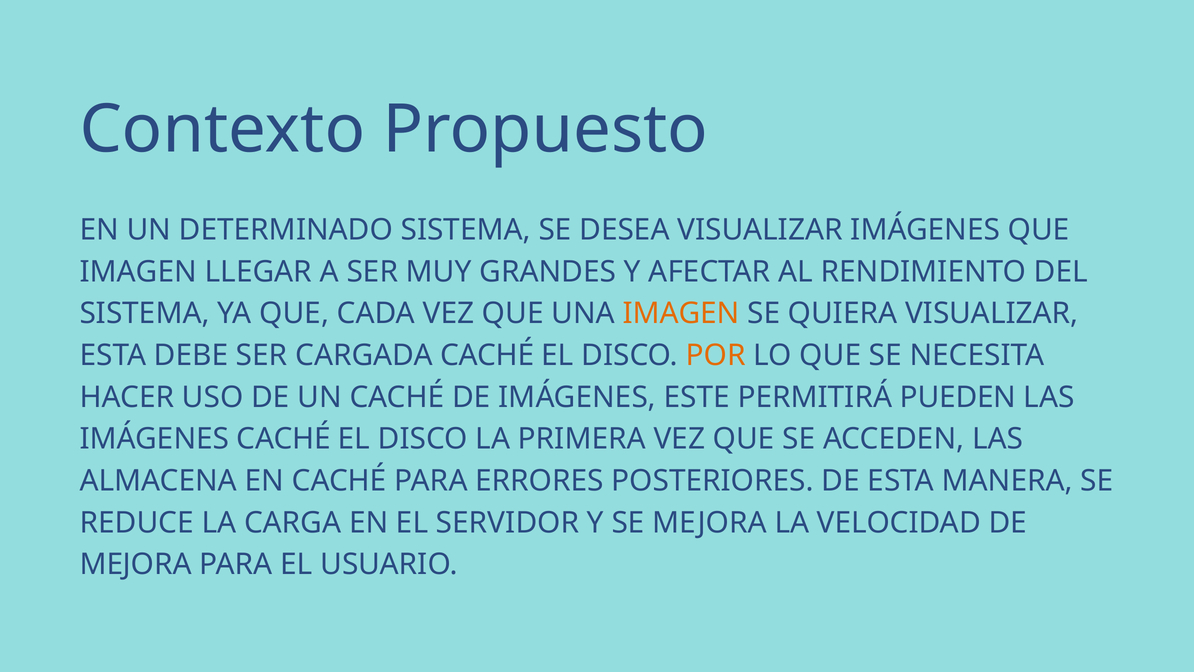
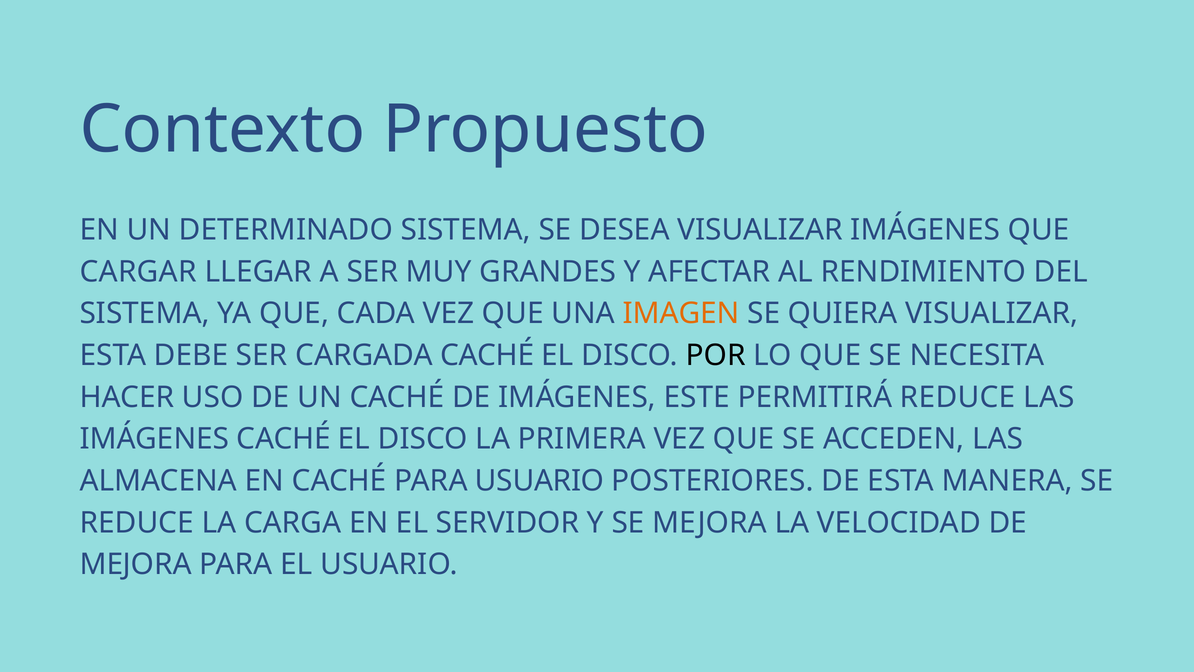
IMAGEN at (138, 272): IMAGEN -> CARGAR
POR colour: orange -> black
PERMITIRÁ PUEDEN: PUEDEN -> REDUCE
PARA ERRORES: ERRORES -> USUARIO
